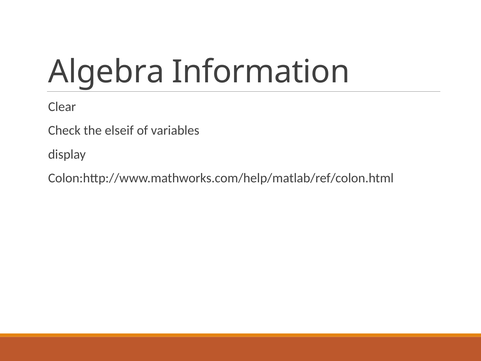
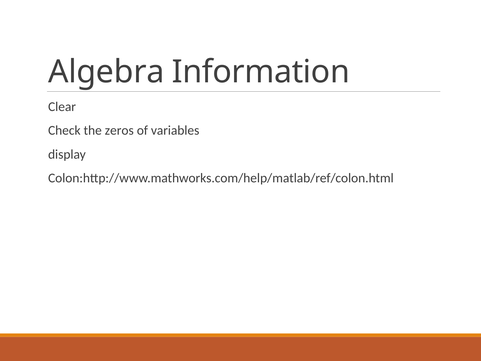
elseif: elseif -> zeros
